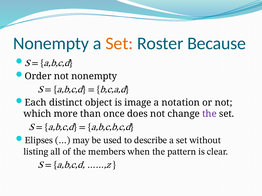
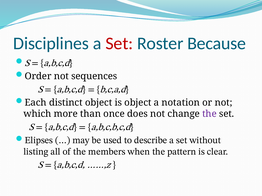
Nonempty at (51, 43): Nonempty -> Disciplines
Set at (119, 43) colour: orange -> red
nonempty at (94, 76): nonempty -> sequences
image at (138, 103): image -> object
